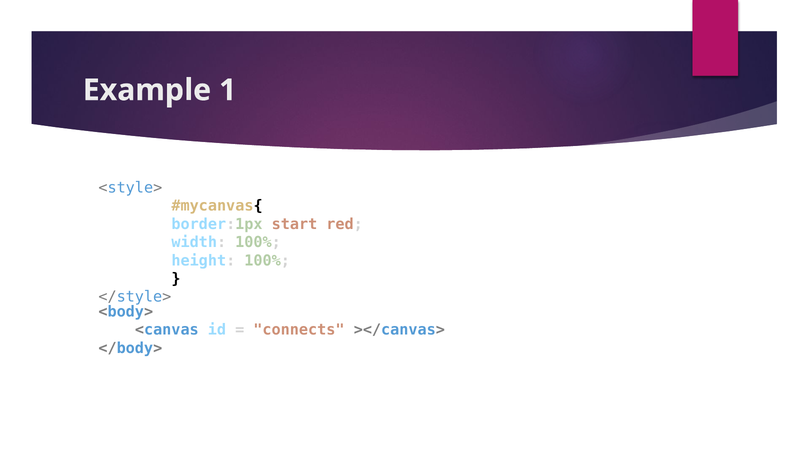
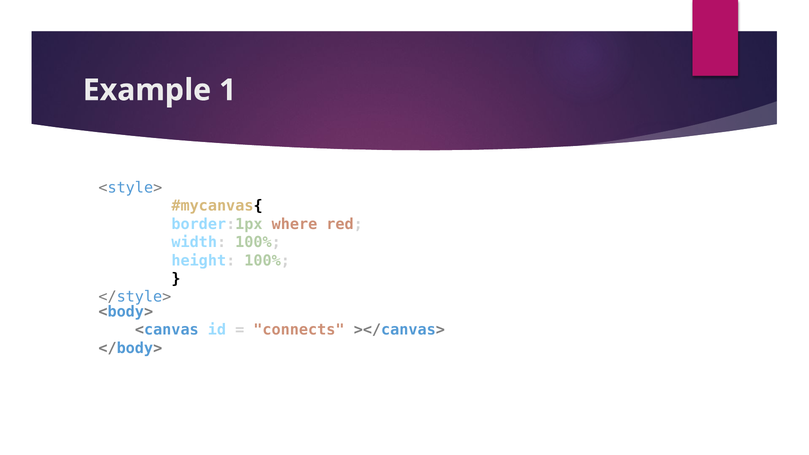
start: start -> where
